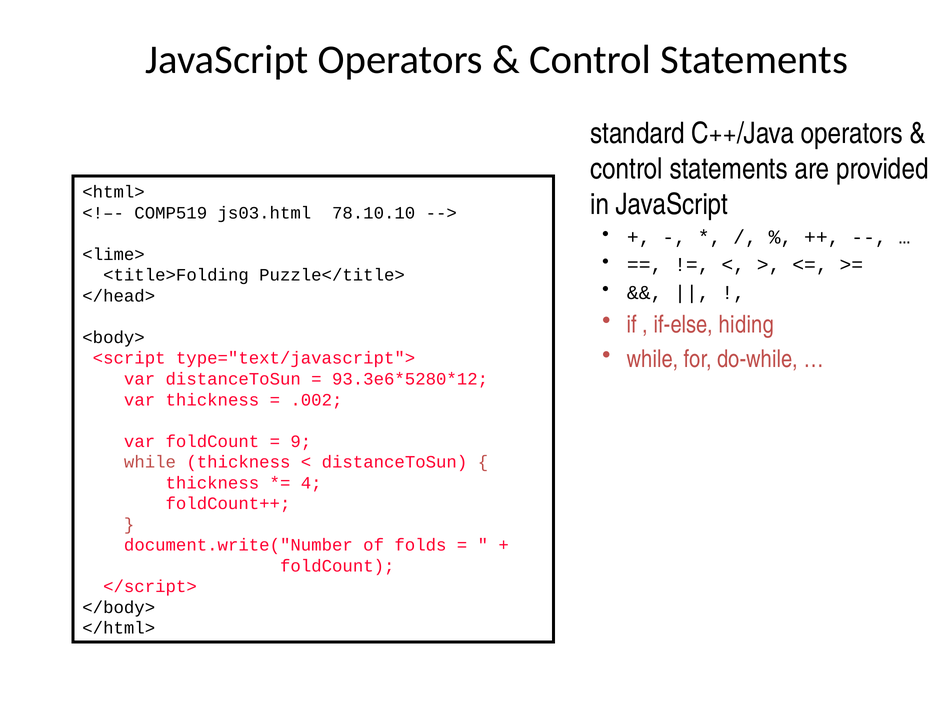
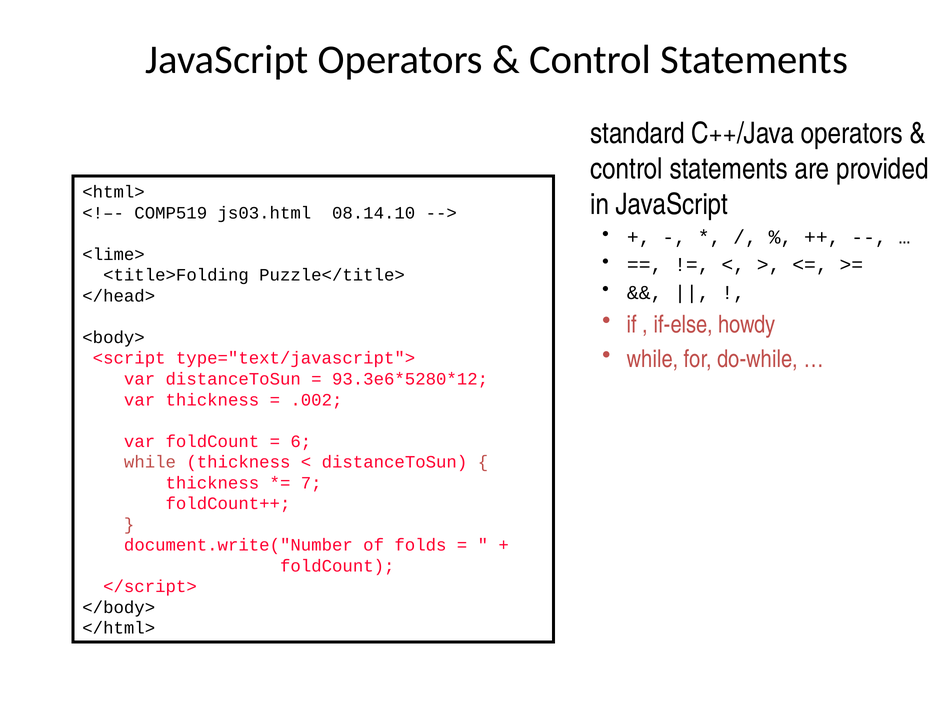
78.10.10: 78.10.10 -> 08.14.10
hiding: hiding -> howdy
9: 9 -> 6
4: 4 -> 7
